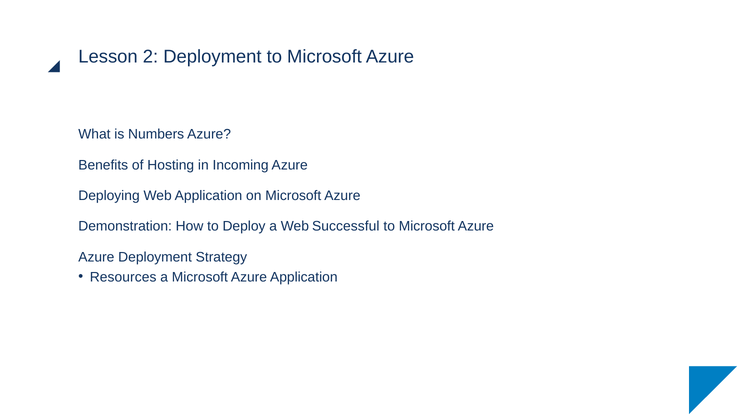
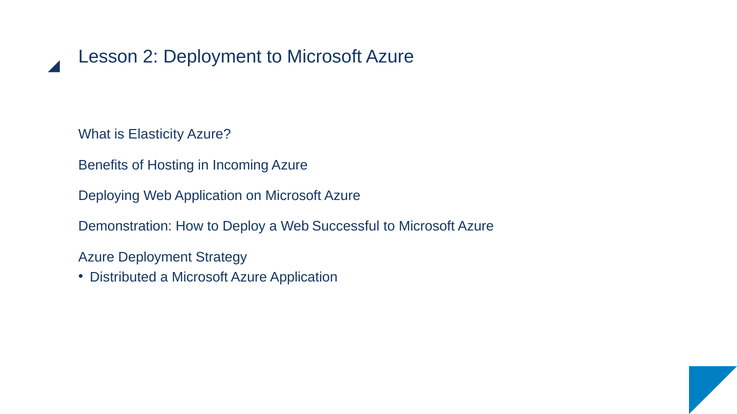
Numbers: Numbers -> Elasticity
Resources: Resources -> Distributed
